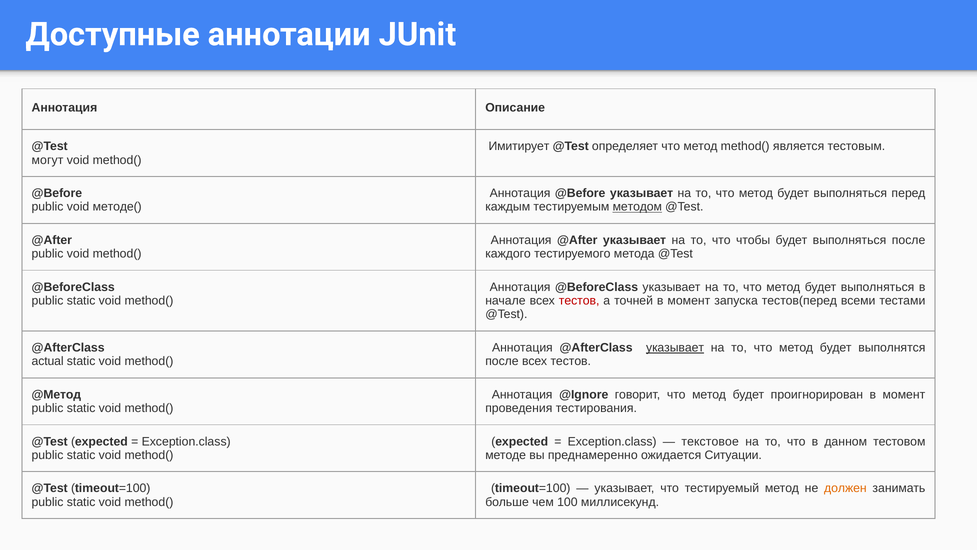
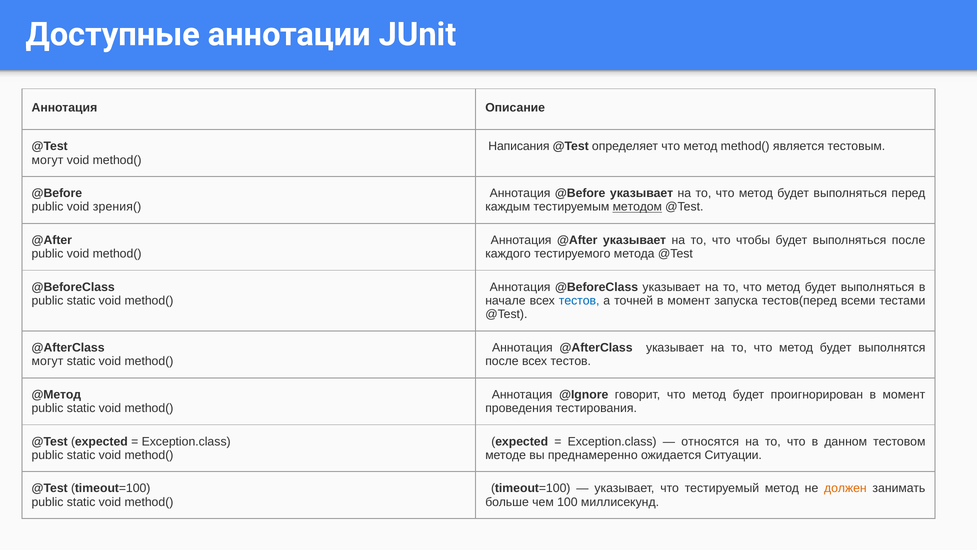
Имитирует: Имитирует -> Написания
методе(: методе( -> зрения(
тестов at (579, 301) colour: red -> blue
указывает at (675, 347) underline: present -> none
actual at (48, 361): actual -> могут
текстовое: текстовое -> относятся
